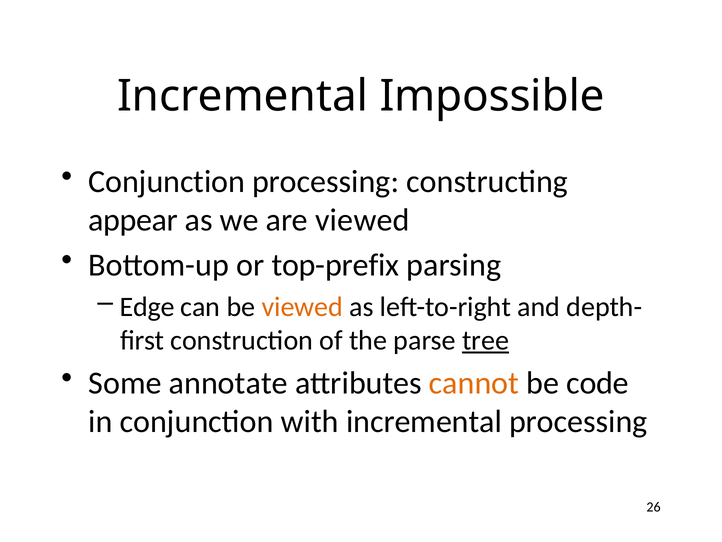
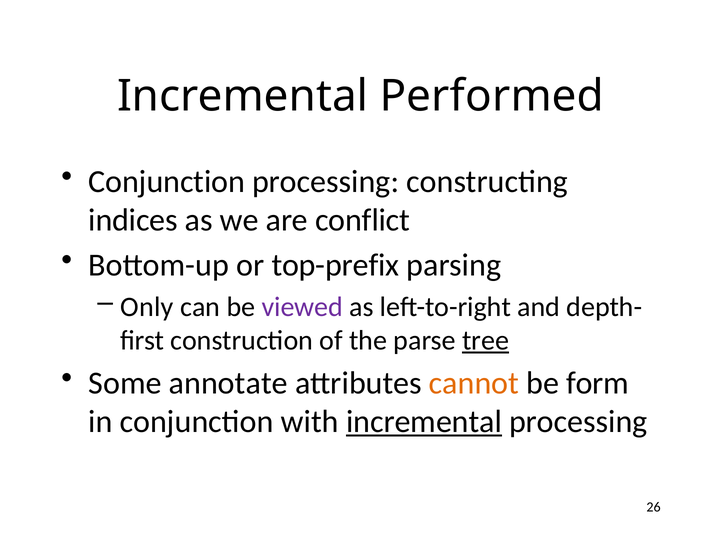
Impossible: Impossible -> Performed
appear: appear -> indices
are viewed: viewed -> conflict
Edge: Edge -> Only
viewed at (302, 306) colour: orange -> purple
code: code -> form
incremental at (424, 422) underline: none -> present
